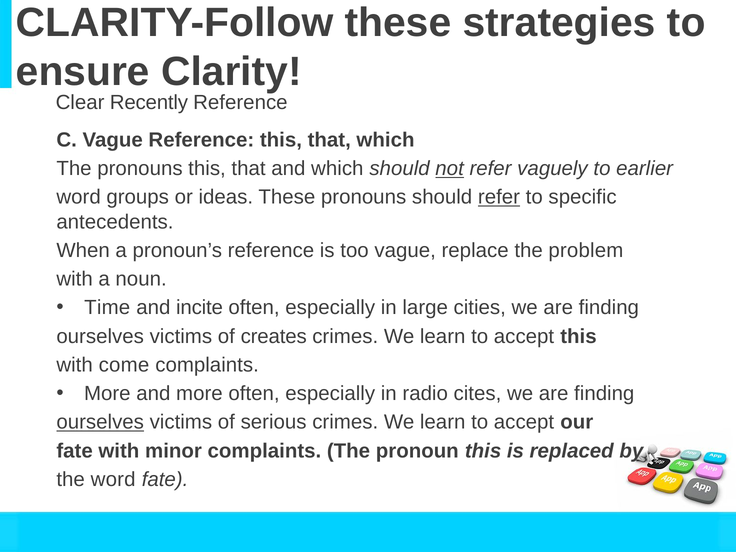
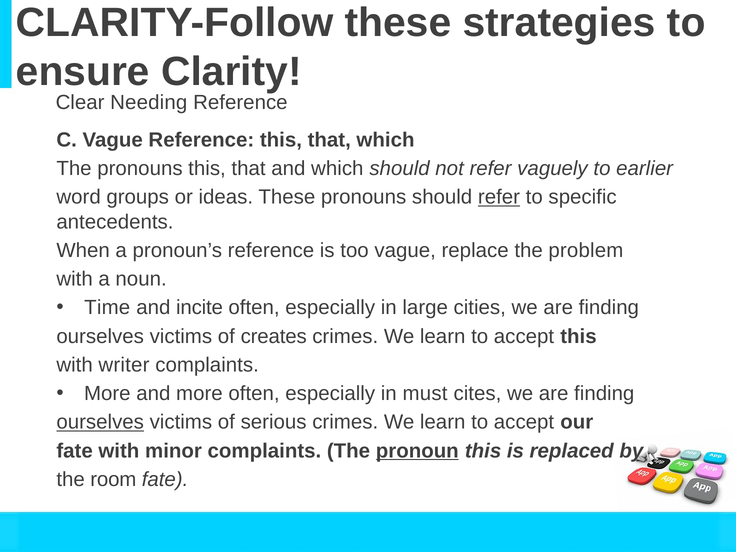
Recently: Recently -> Needing
not underline: present -> none
come: come -> writer
radio: radio -> must
pronoun underline: none -> present
the word: word -> room
